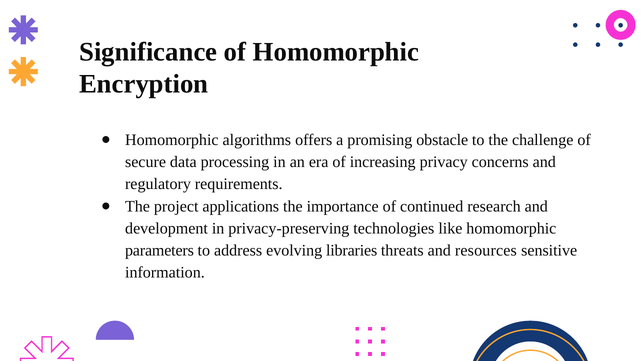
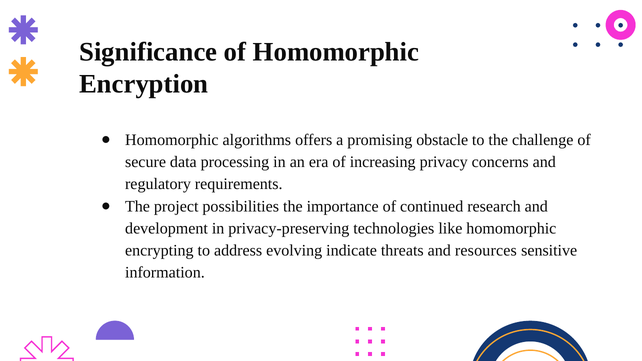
applications: applications -> possibilities
parameters: parameters -> encrypting
libraries: libraries -> indicate
